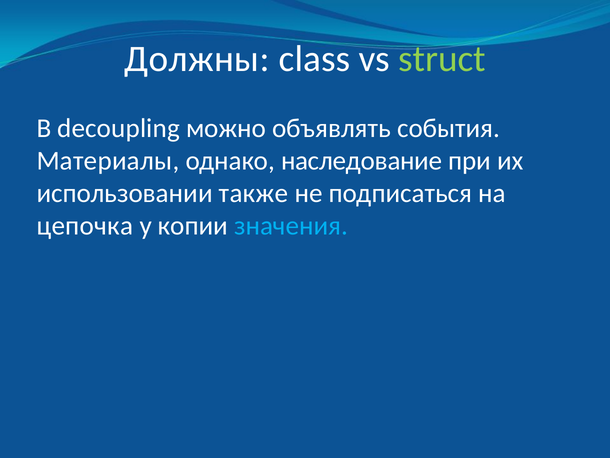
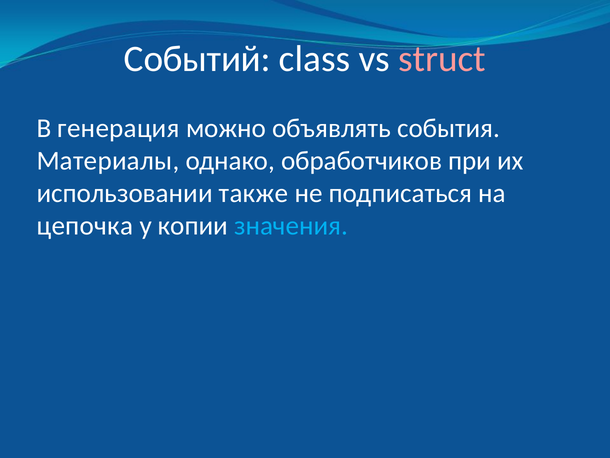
Должны: Должны -> Событий
struct colour: light green -> pink
decoupling: decoupling -> генерация
наследование: наследование -> обработчиков
